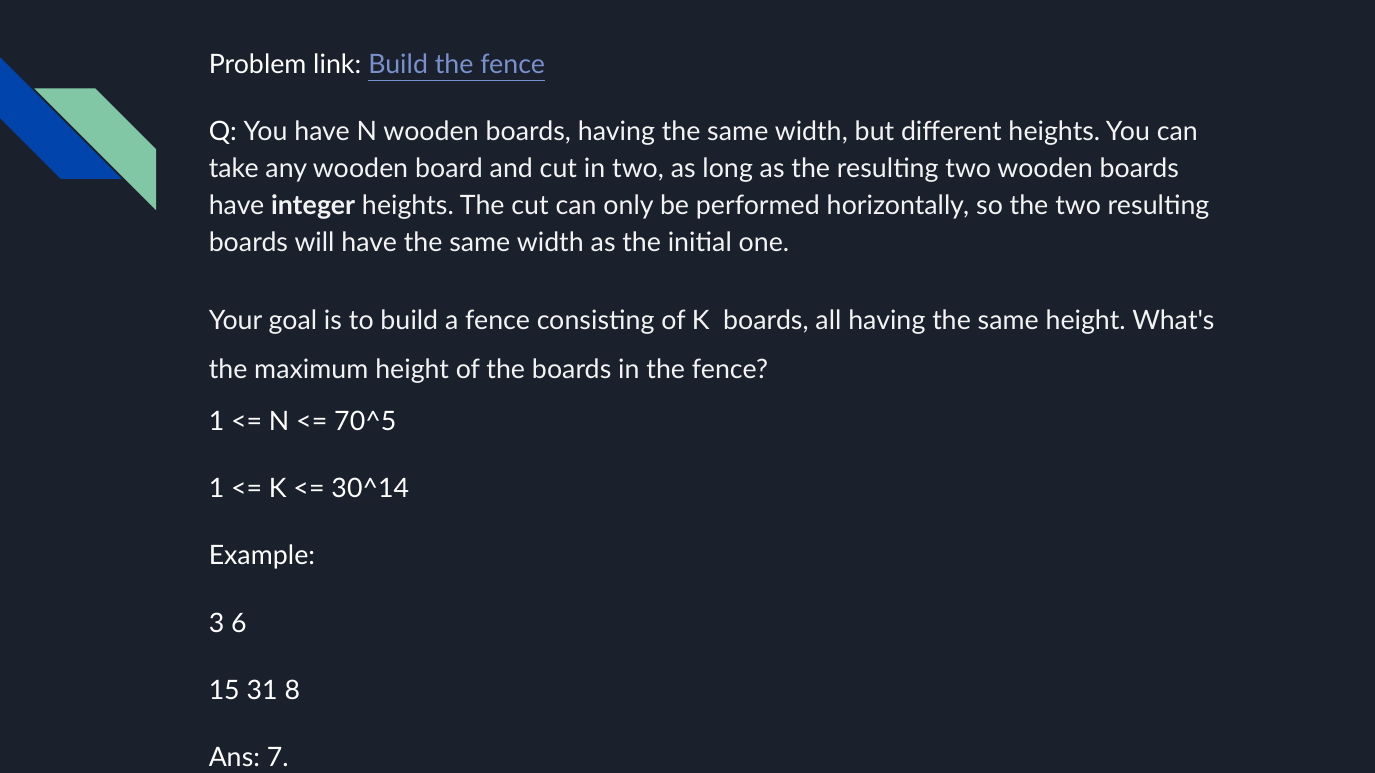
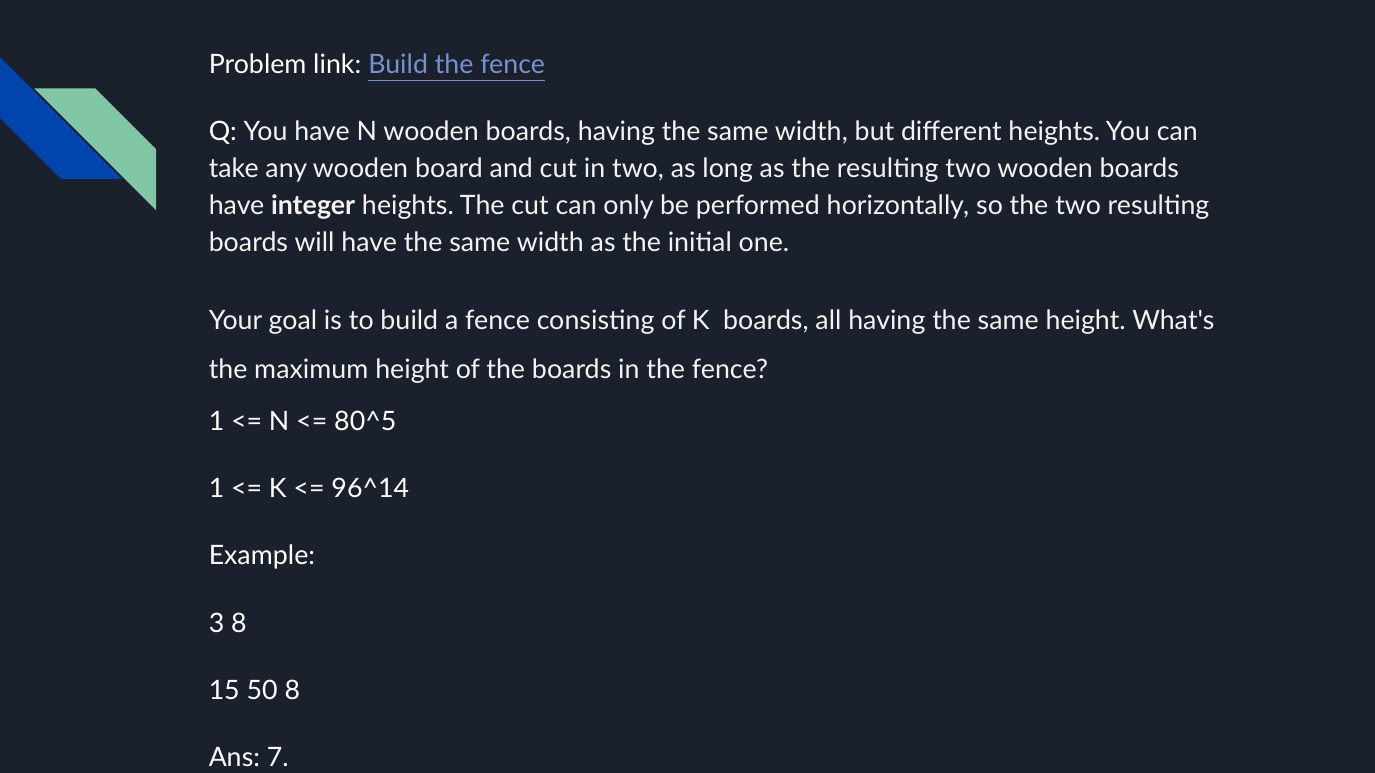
70^5: 70^5 -> 80^5
30^14: 30^14 -> 96^14
3 6: 6 -> 8
31: 31 -> 50
